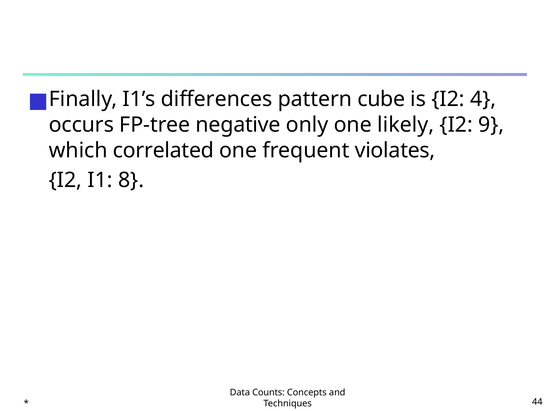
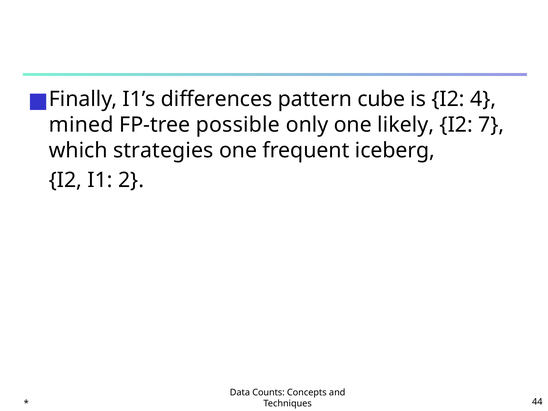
occurs: occurs -> mined
negative: negative -> possible
9: 9 -> 7
correlated: correlated -> strategies
violates: violates -> iceberg
8: 8 -> 2
